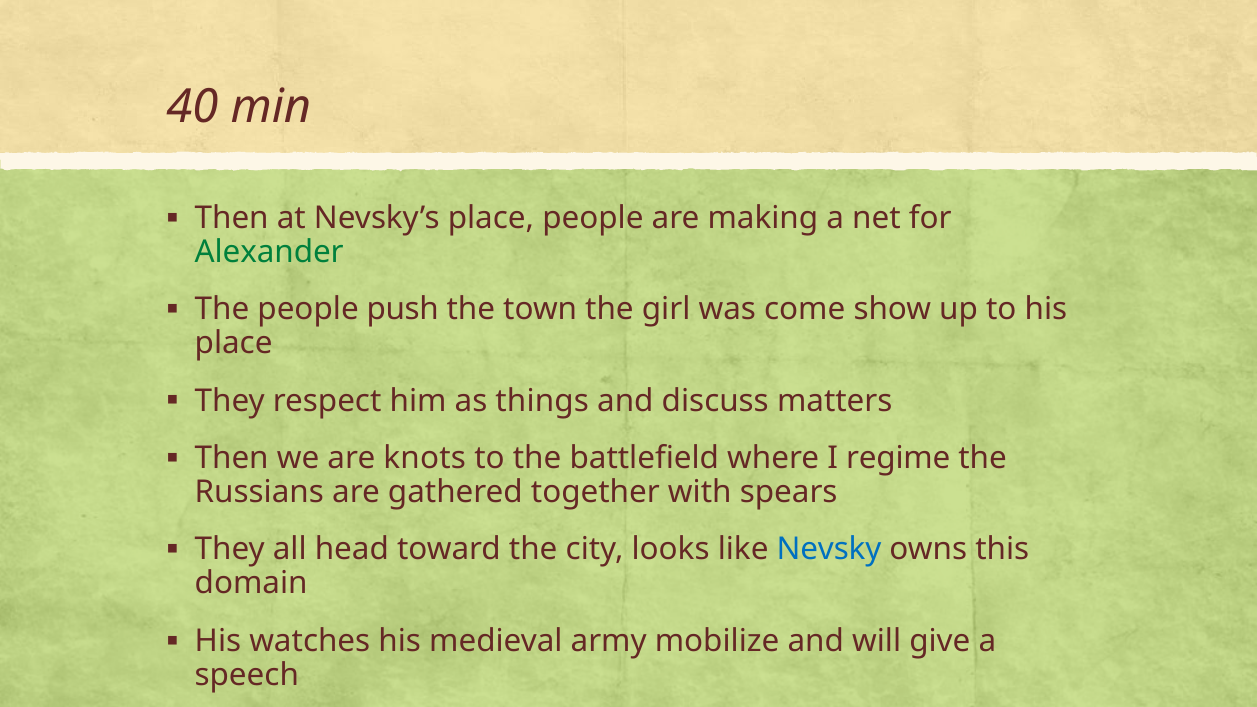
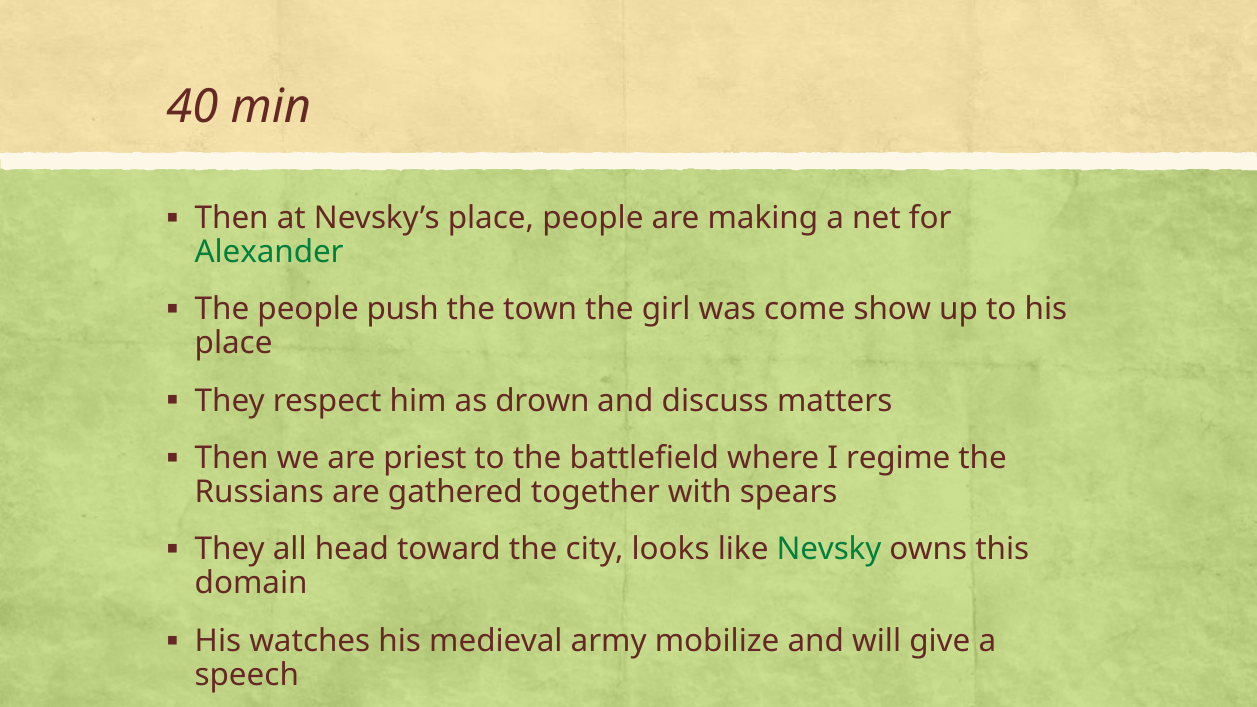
things: things -> drown
knots: knots -> priest
Nevsky colour: blue -> green
